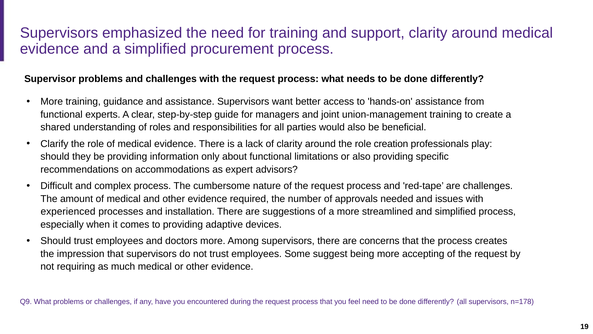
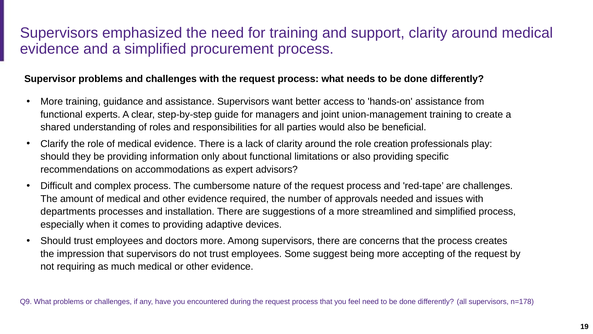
experienced: experienced -> departments
